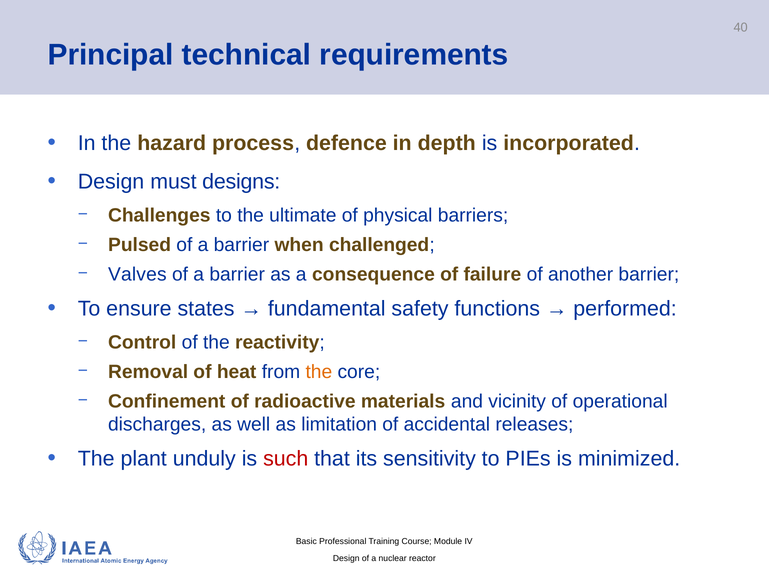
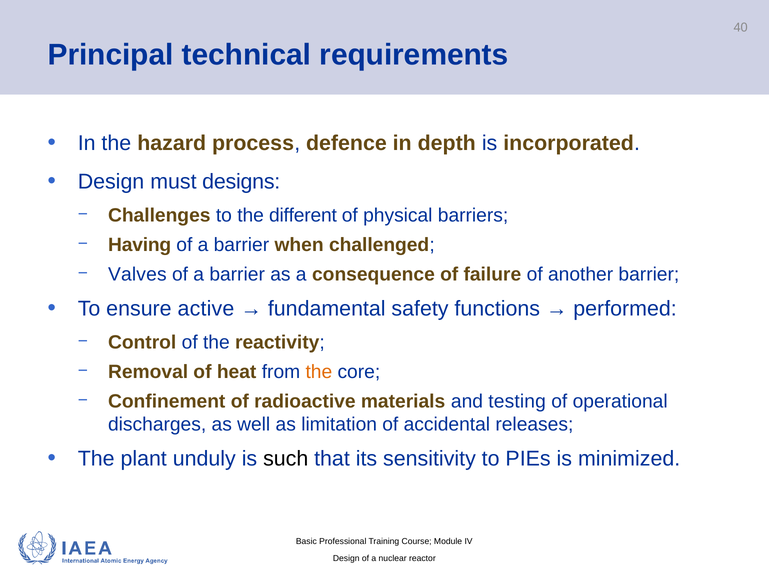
ultimate: ultimate -> different
Pulsed: Pulsed -> Having
states: states -> active
vicinity: vicinity -> testing
such colour: red -> black
